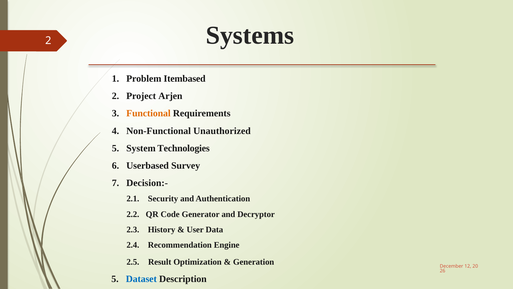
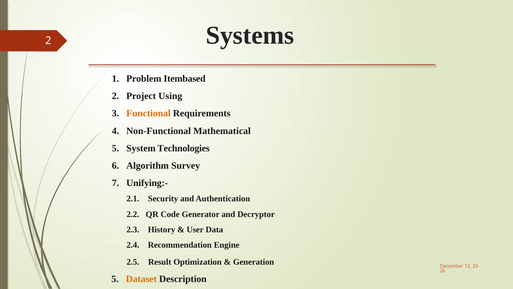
Arjen: Arjen -> Using
Unauthorized: Unauthorized -> Mathematical
Userbased: Userbased -> Algorithm
Decision:-: Decision:- -> Unifying:-
Dataset colour: blue -> orange
